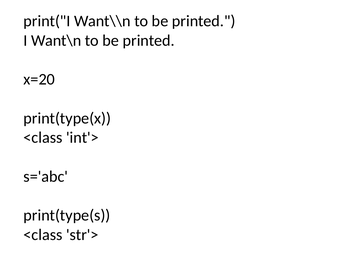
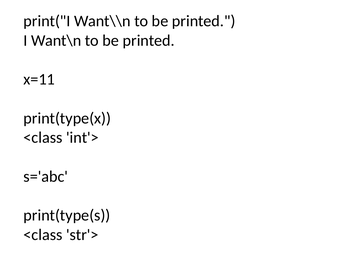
x=20: x=20 -> x=11
